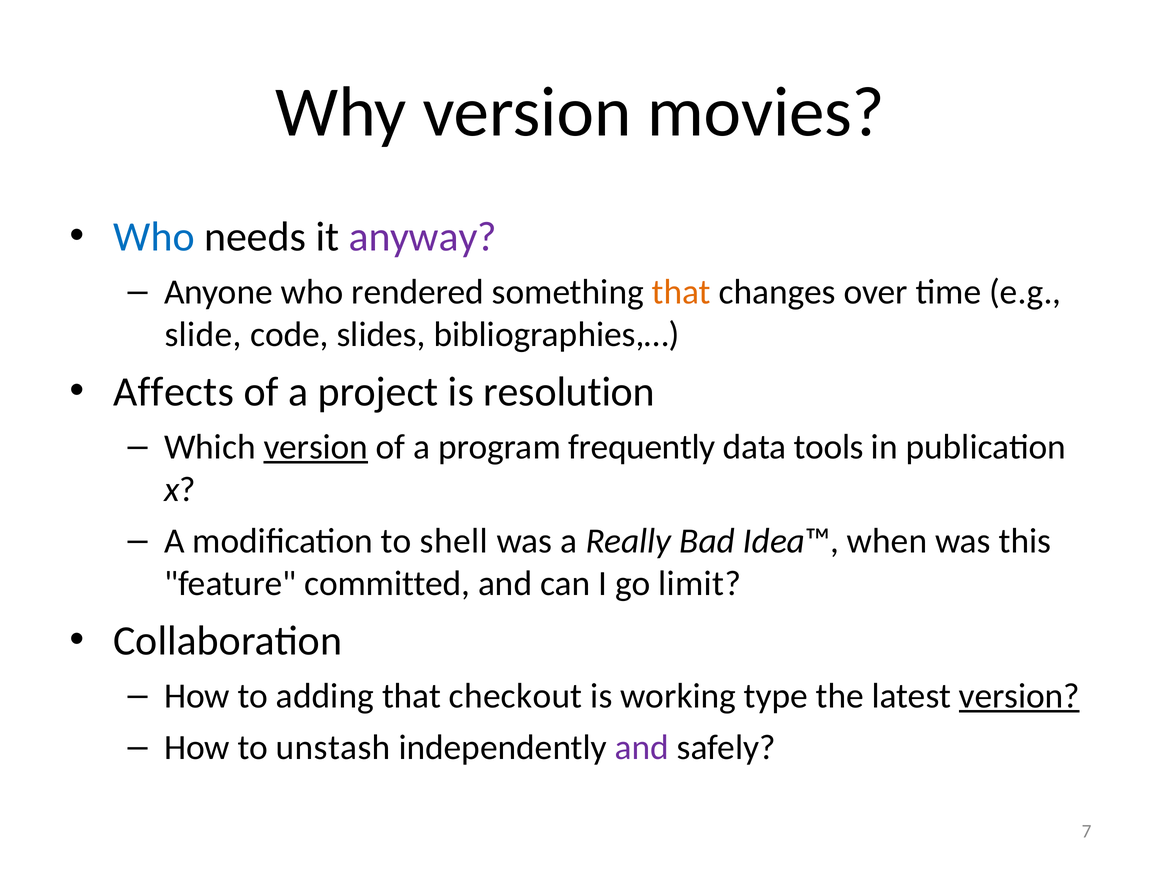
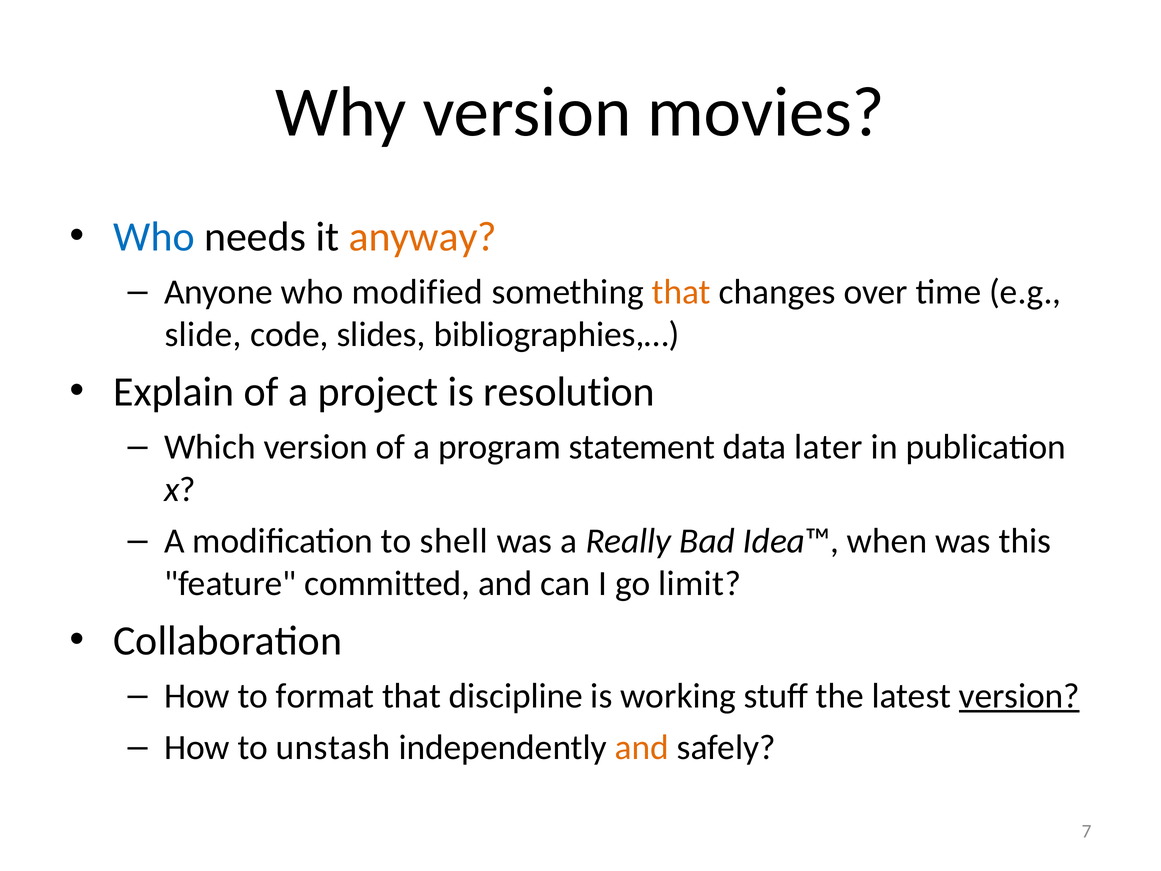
anyway colour: purple -> orange
rendered: rendered -> modified
Affects: Affects -> Explain
version at (316, 447) underline: present -> none
frequently: frequently -> statement
tools: tools -> later
adding: adding -> format
checkout: checkout -> discipline
type: type -> stuff
and at (642, 747) colour: purple -> orange
